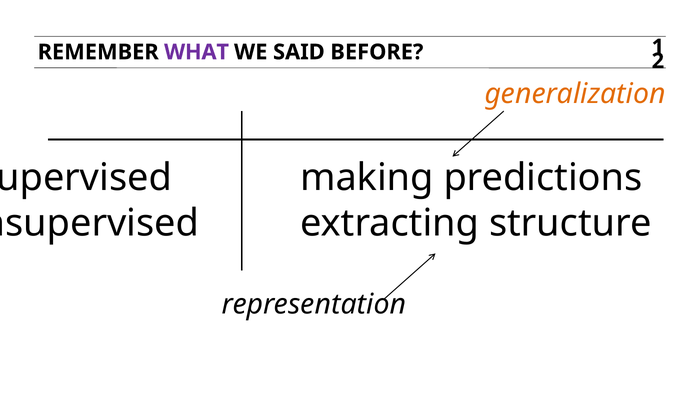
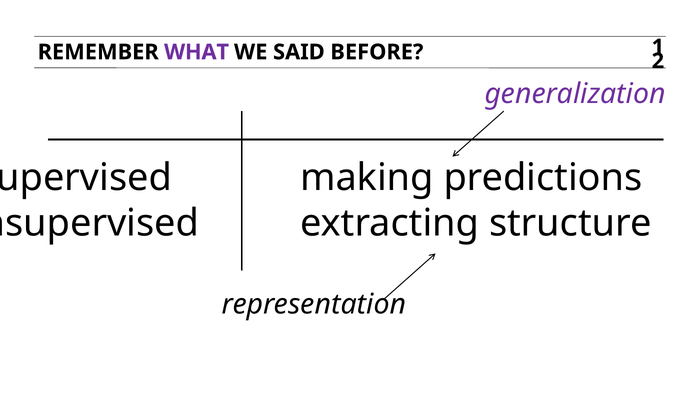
generalization colour: orange -> purple
